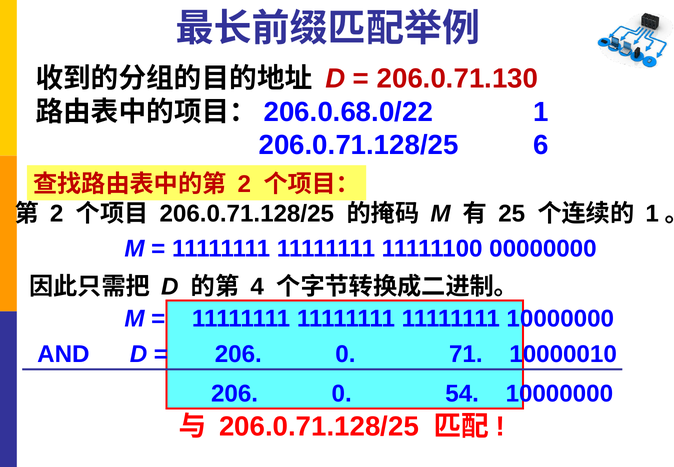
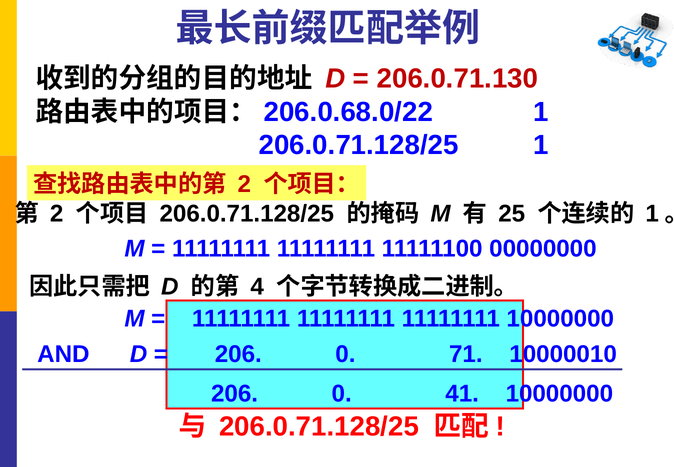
206.0.71.128/25 6: 6 -> 1
54: 54 -> 41
